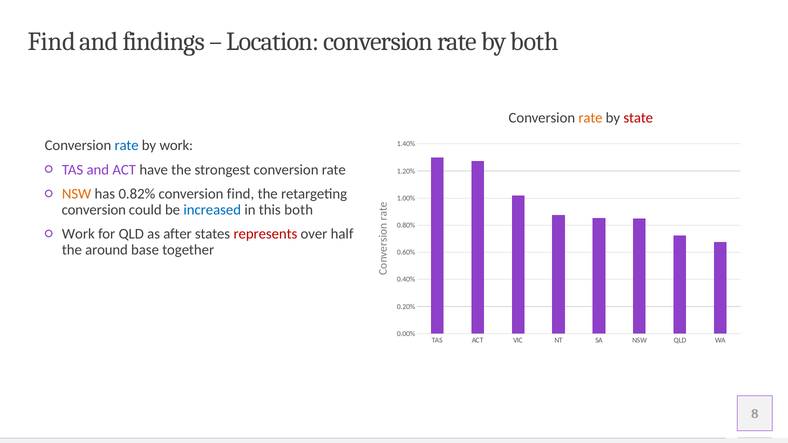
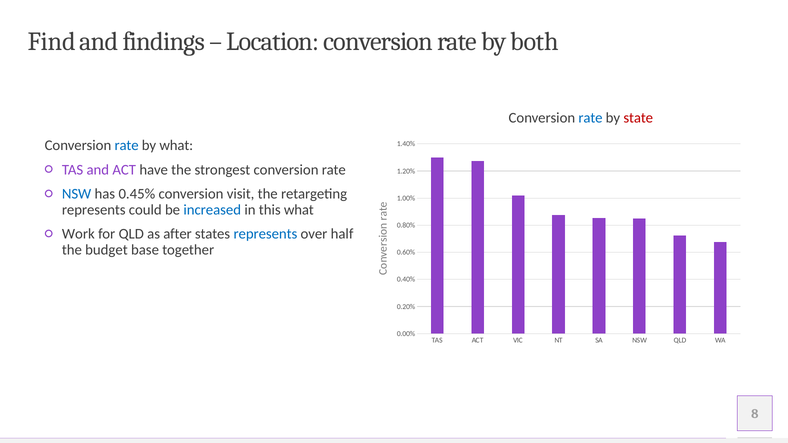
rate at (591, 118) colour: orange -> blue
by work: work -> what
NSW at (77, 194) colour: orange -> blue
0.82%: 0.82% -> 0.45%
conversion find: find -> visit
conversion at (94, 210): conversion -> represents
this both: both -> what
represents at (265, 234) colour: red -> blue
around: around -> budget
